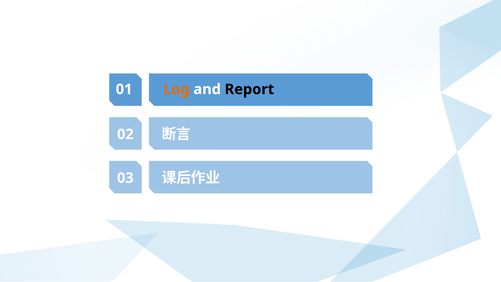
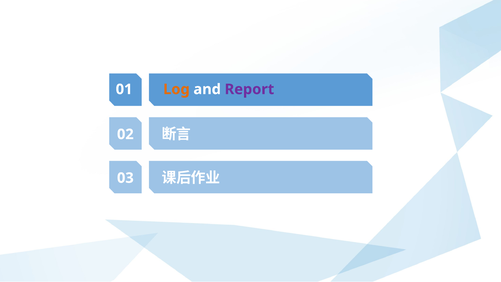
Report colour: black -> purple
